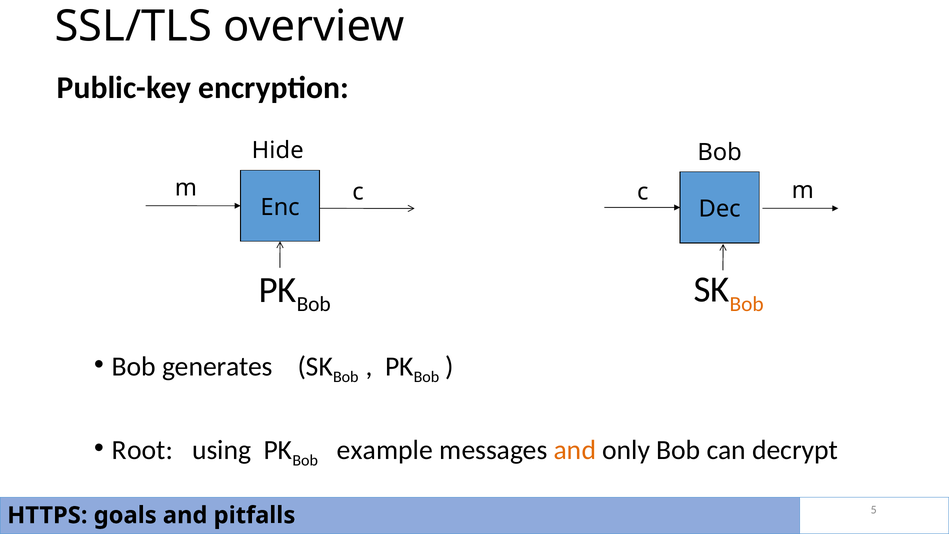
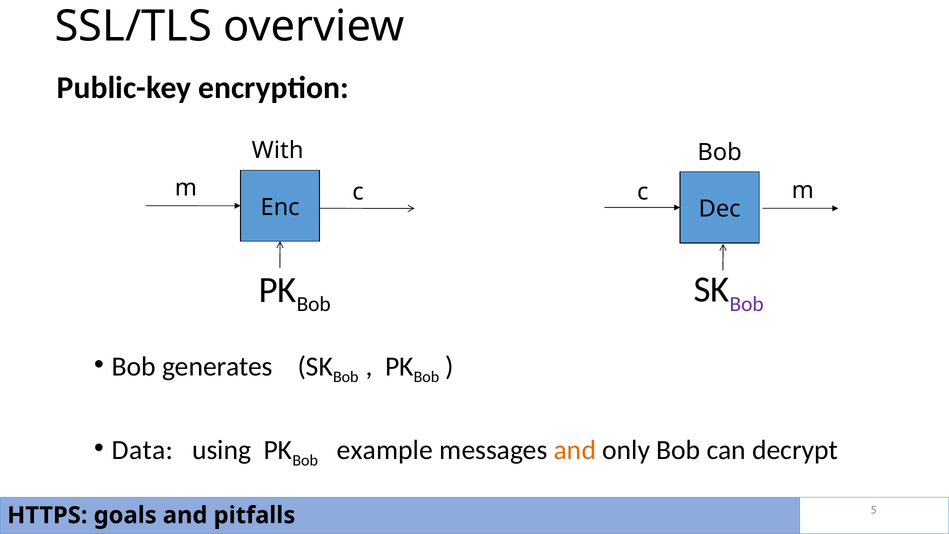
Hide: Hide -> With
Bob at (747, 304) colour: orange -> purple
Root: Root -> Data
